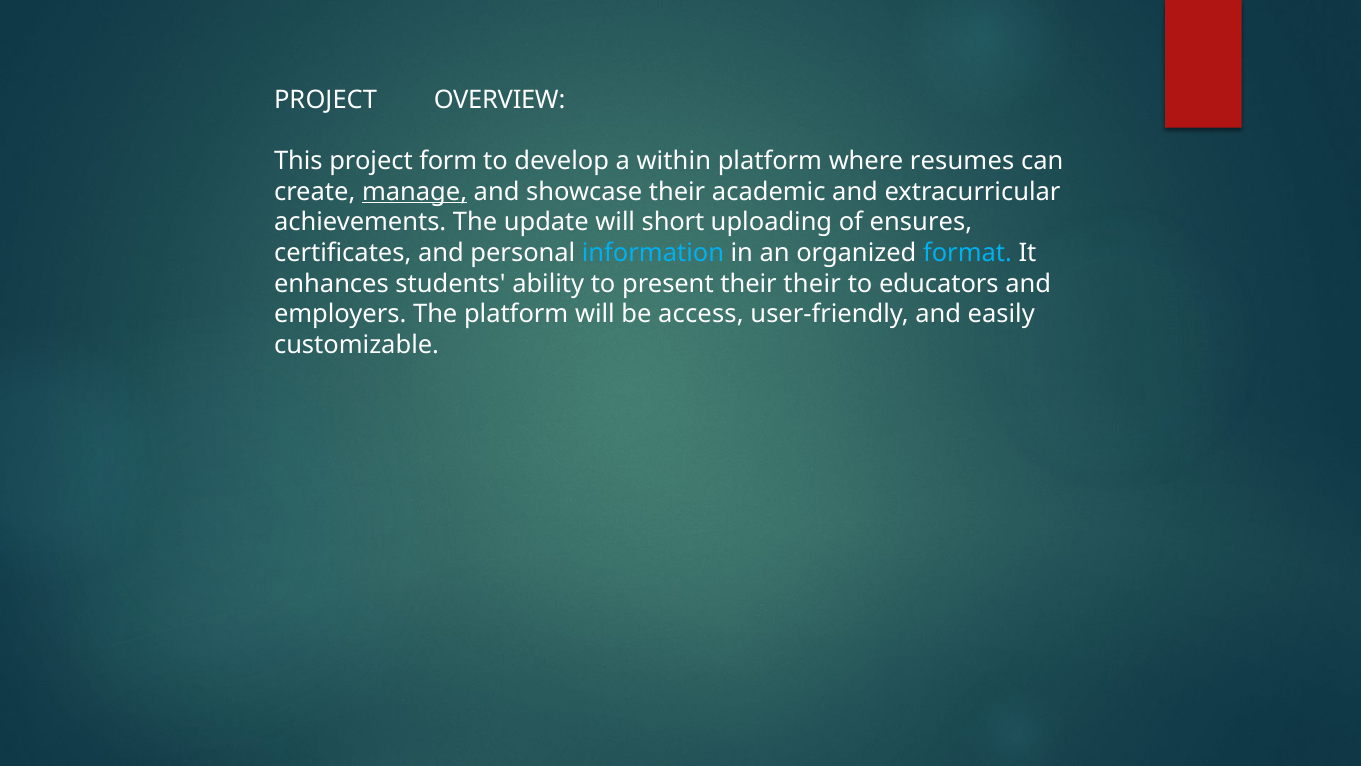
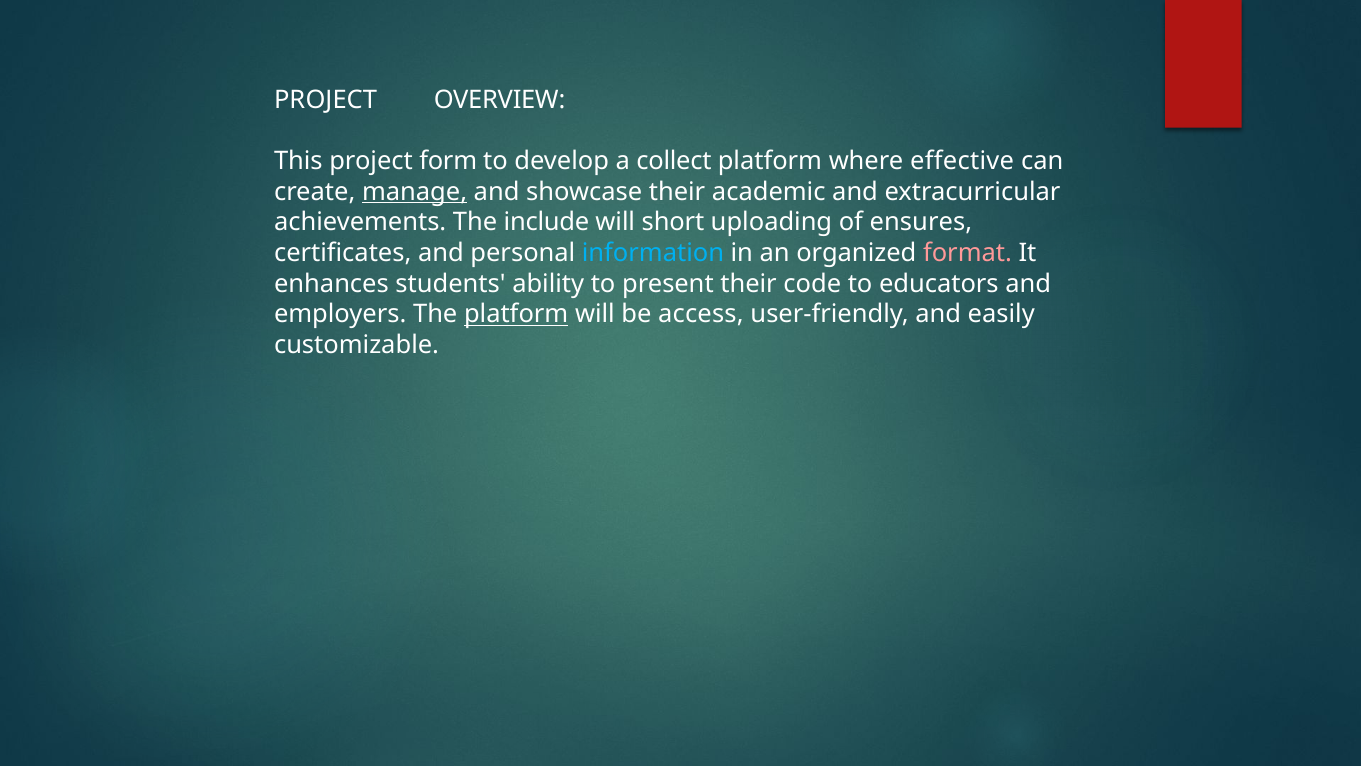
within: within -> collect
resumes: resumes -> effective
update: update -> include
format colour: light blue -> pink
their their: their -> code
platform at (516, 314) underline: none -> present
